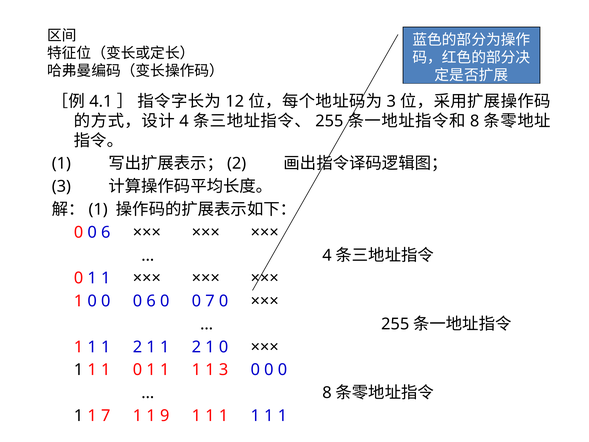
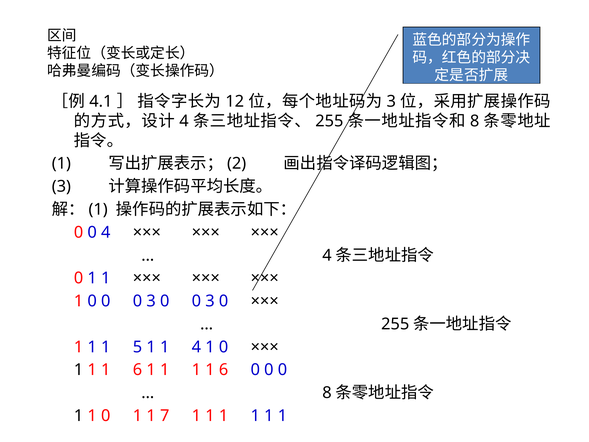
6 at (106, 232): 6 -> 4
0 0 0 6: 6 -> 3
7 at (210, 301): 7 -> 3
1 1 1 2: 2 -> 5
2 at (196, 347): 2 -> 4
0 at (137, 370): 0 -> 6
3 at (224, 370): 3 -> 6
1 1 7: 7 -> 0
9: 9 -> 7
